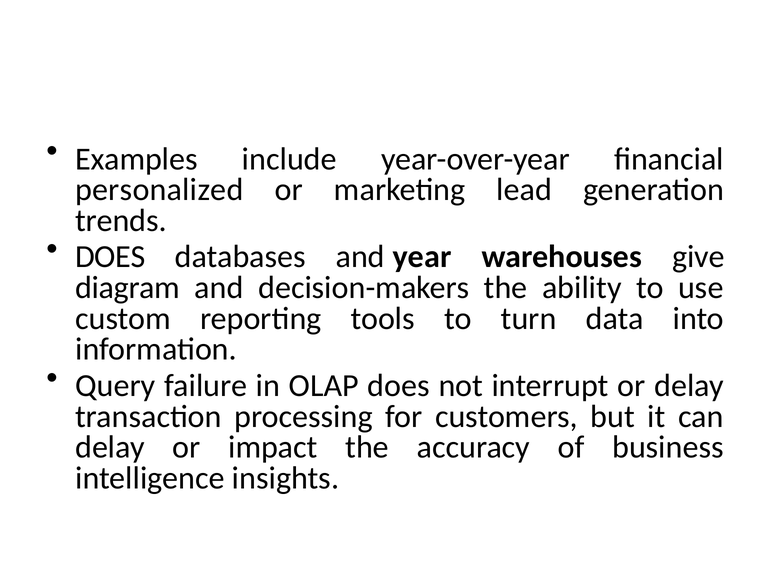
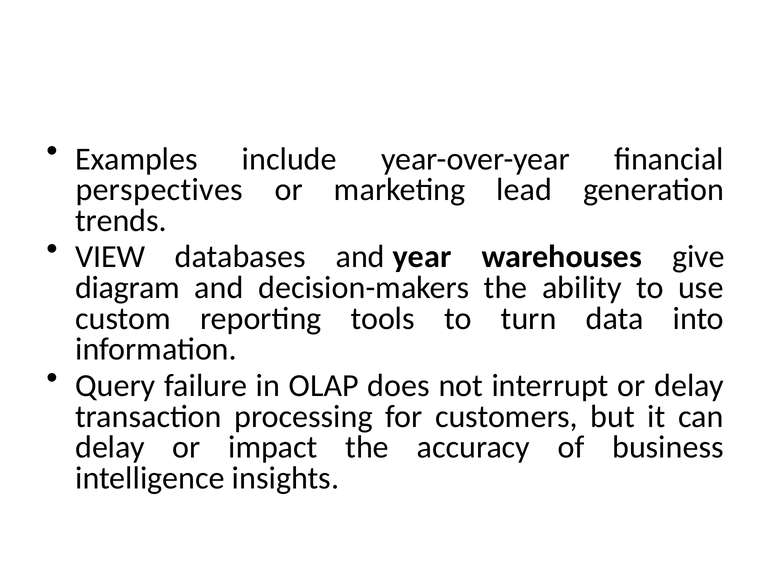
personalized: personalized -> perspectives
DOES at (110, 257): DOES -> VIEW
